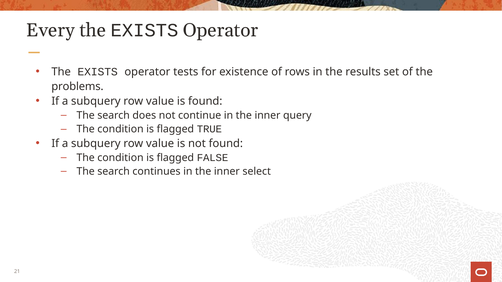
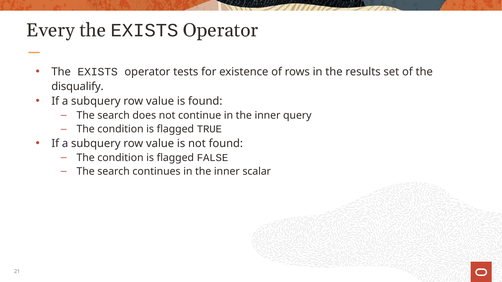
problems: problems -> disqualify
select: select -> scalar
